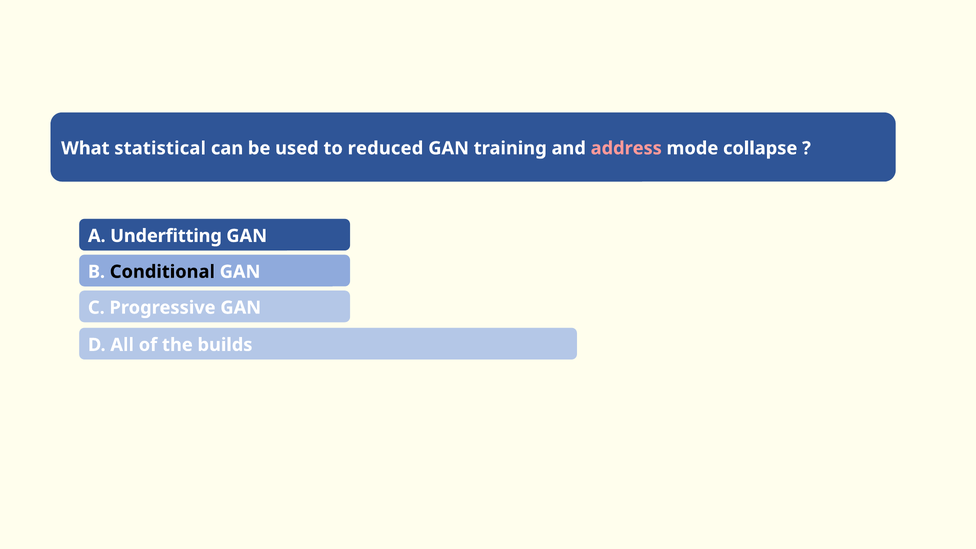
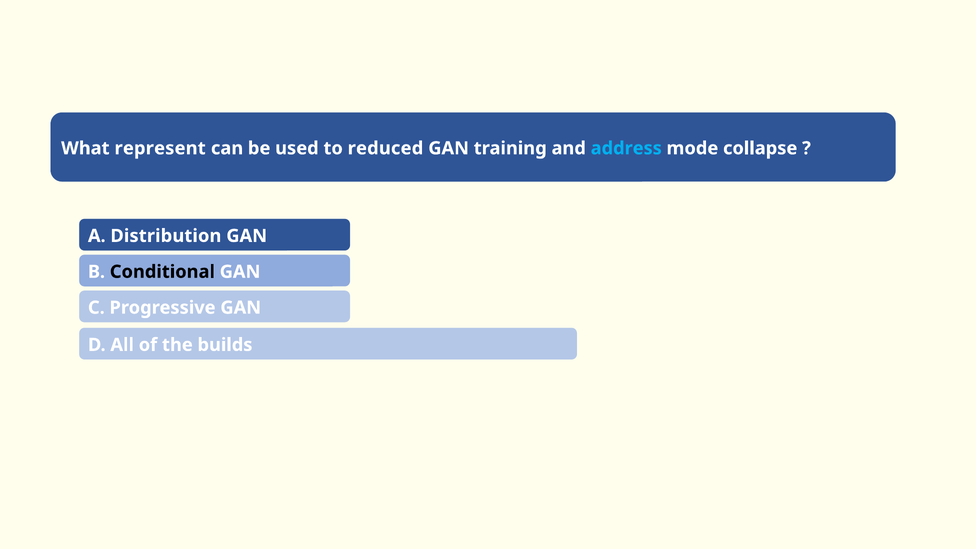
statistical: statistical -> represent
address colour: pink -> light blue
Underfitting: Underfitting -> Distribution
